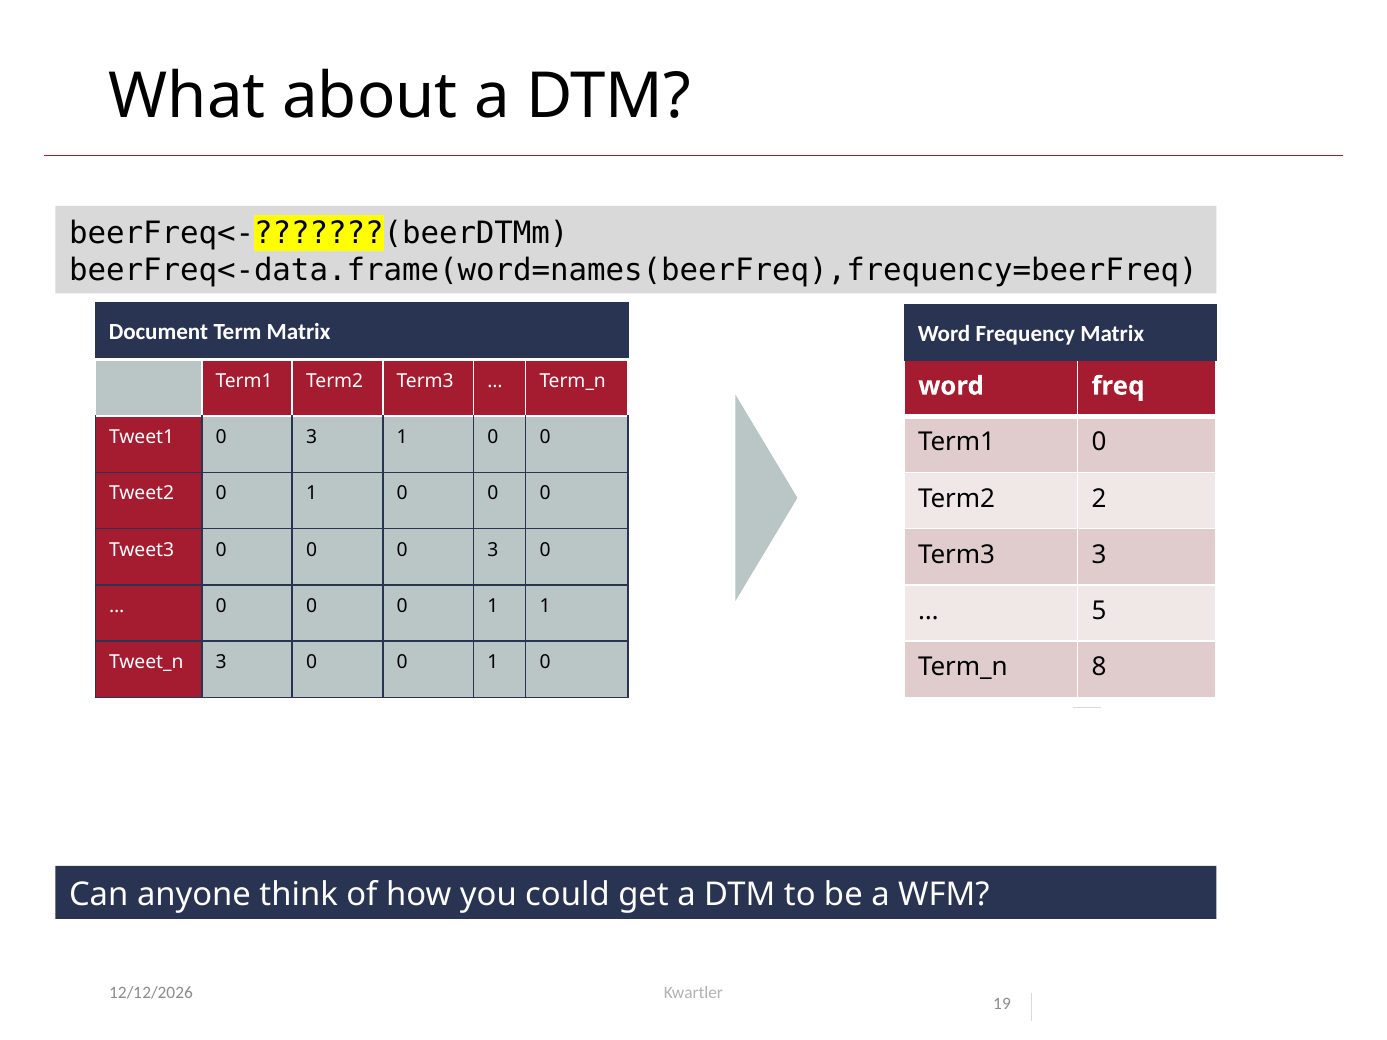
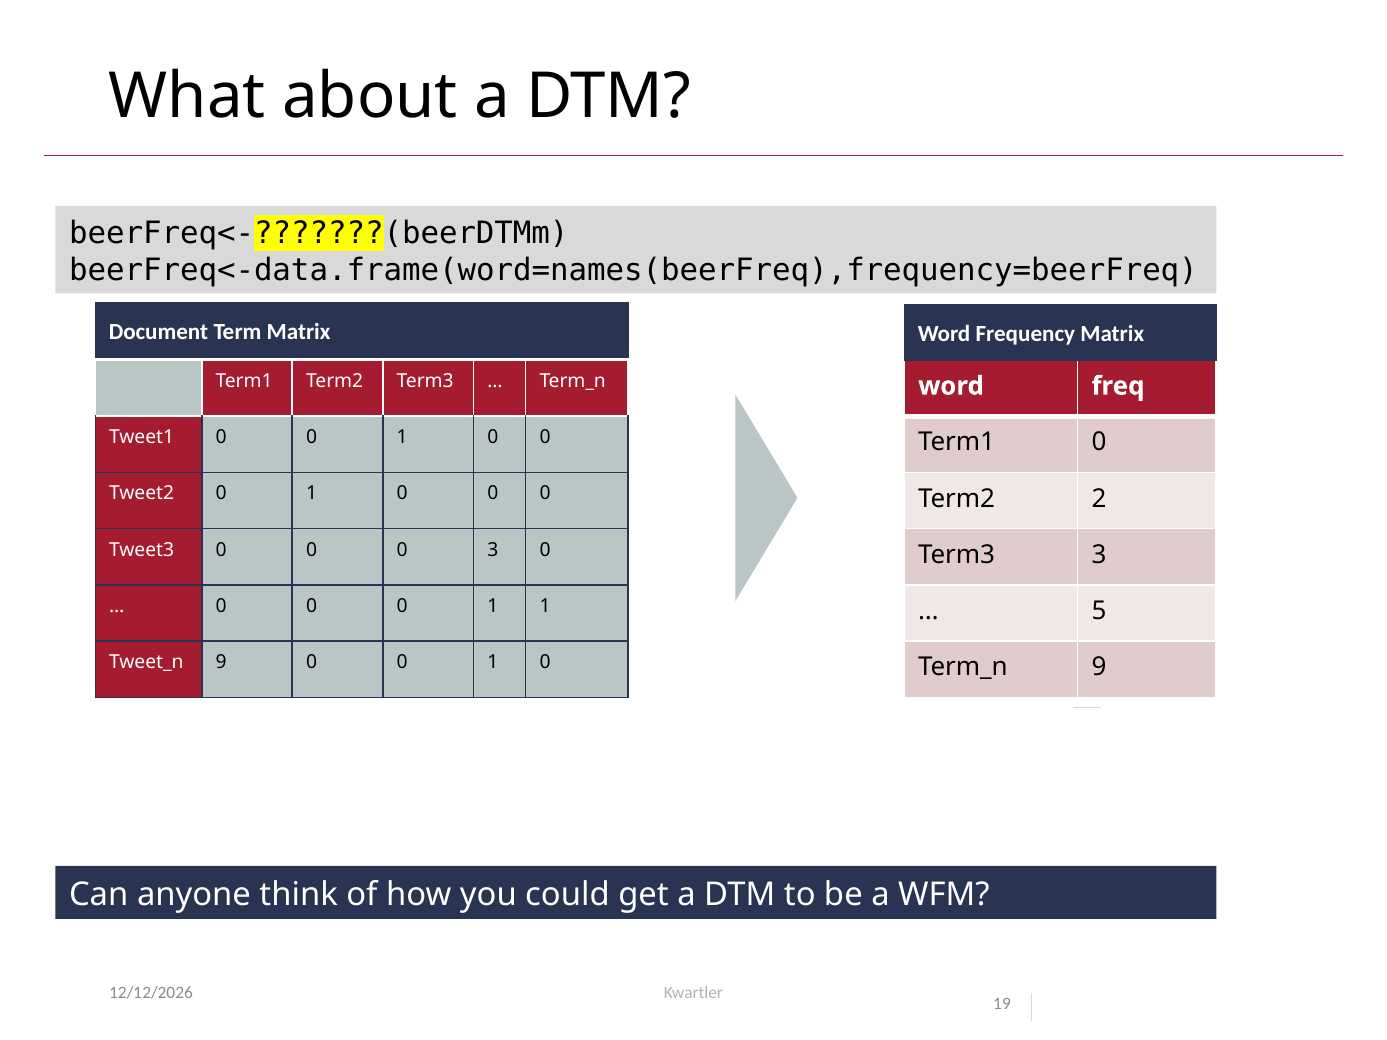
Tweet1 0 3: 3 -> 0
3 at (221, 662): 3 -> 9
8 at (1099, 667): 8 -> 9
